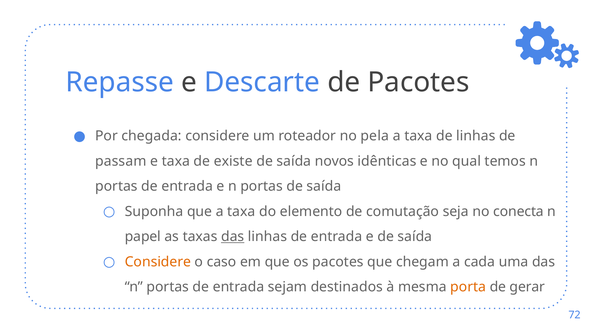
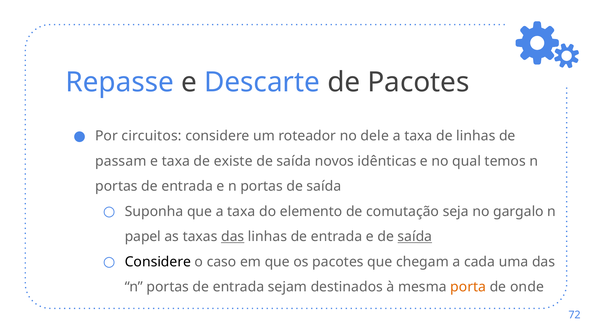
chegada: chegada -> circuitos
pela: pela -> dele
conecta: conecta -> gargalo
saída at (415, 237) underline: none -> present
Considere at (158, 262) colour: orange -> black
gerar: gerar -> onde
